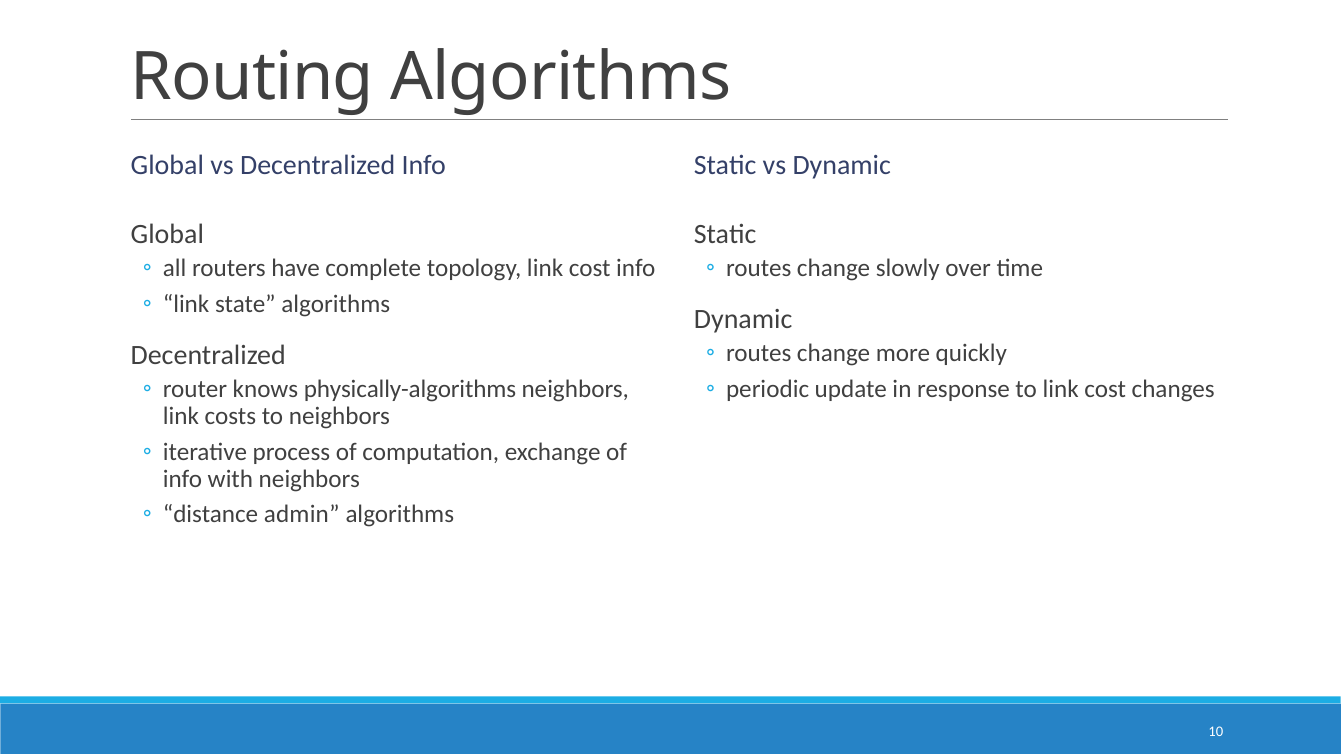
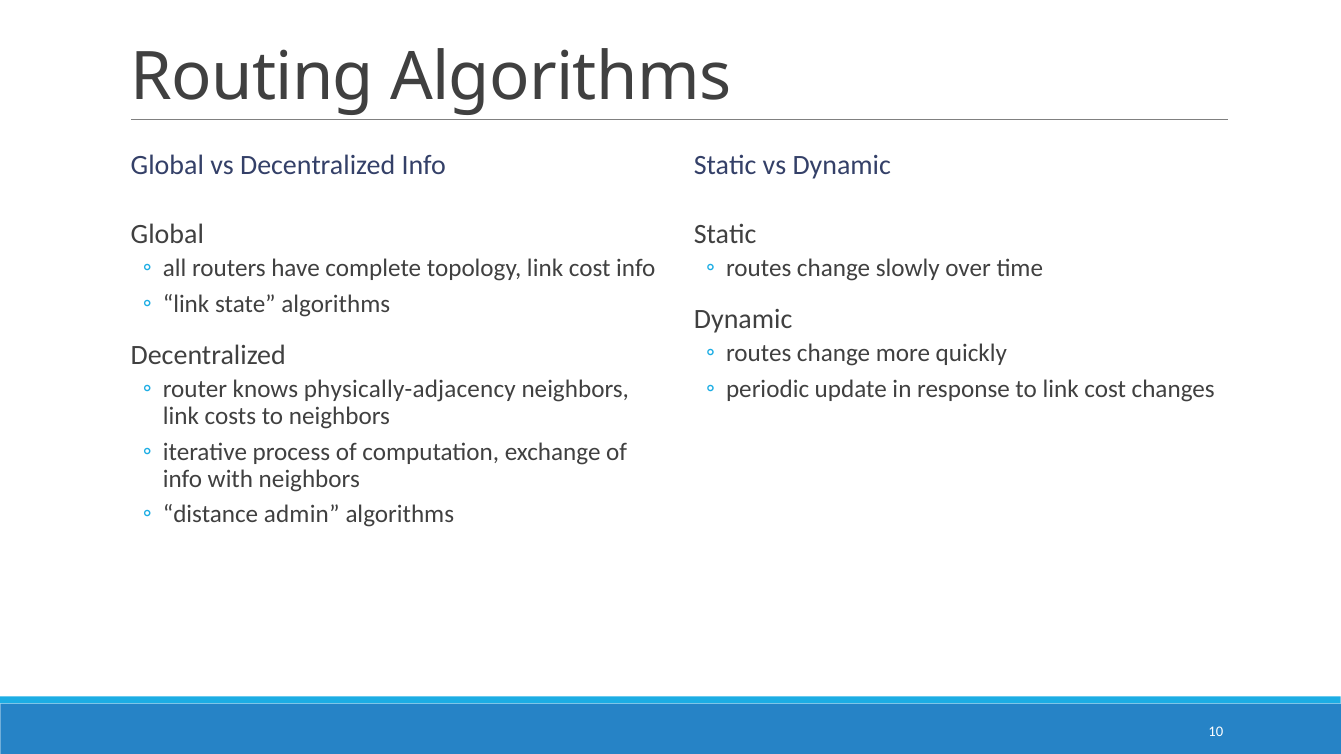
physically-algorithms: physically-algorithms -> physically-adjacency
